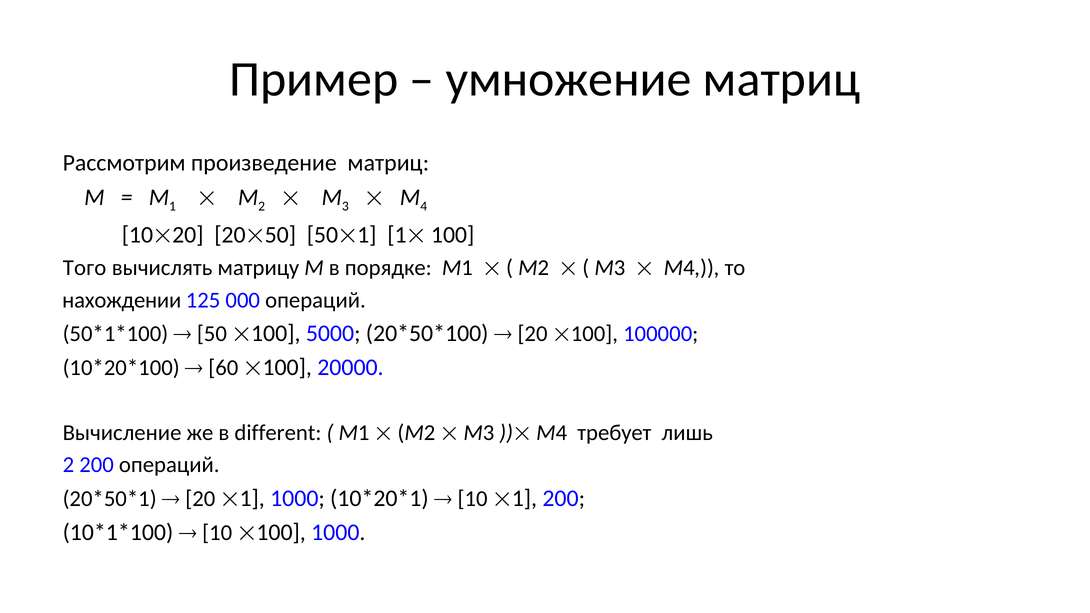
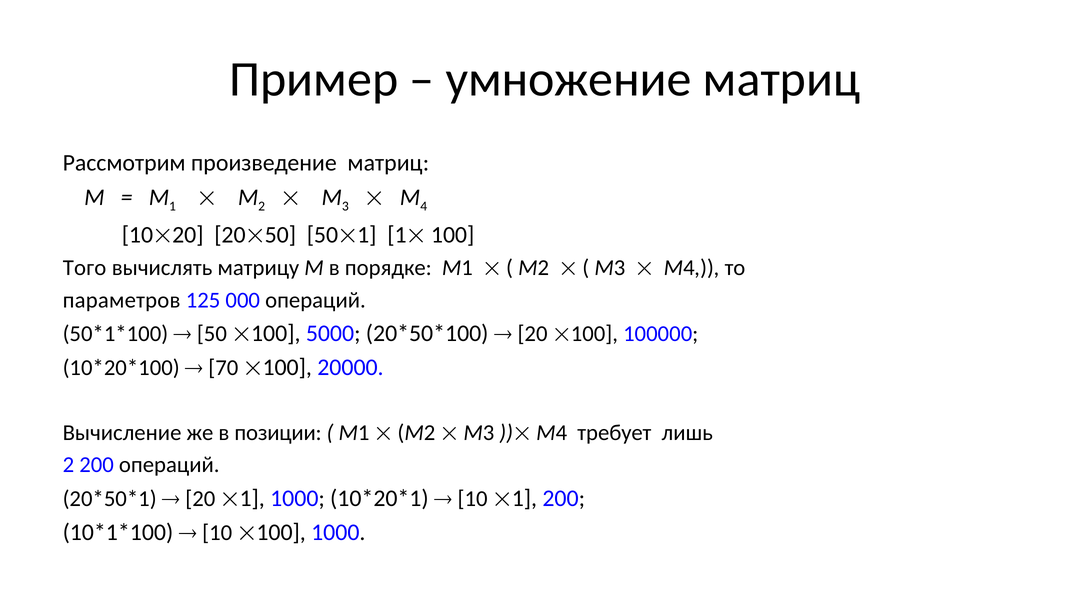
нахождении: нахождении -> параметров
60: 60 -> 70
different: different -> позиции
